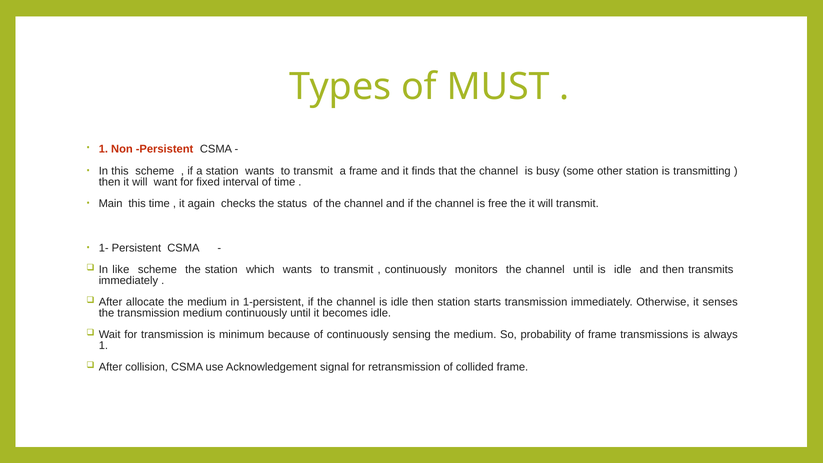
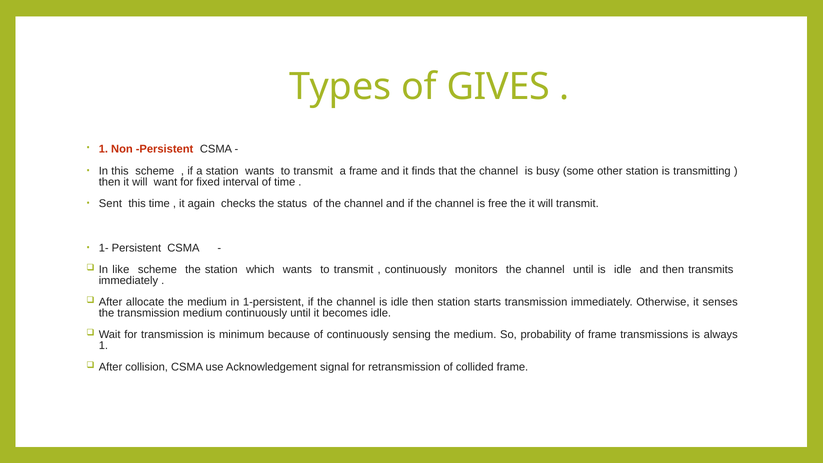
MUST: MUST -> GIVES
Main: Main -> Sent
